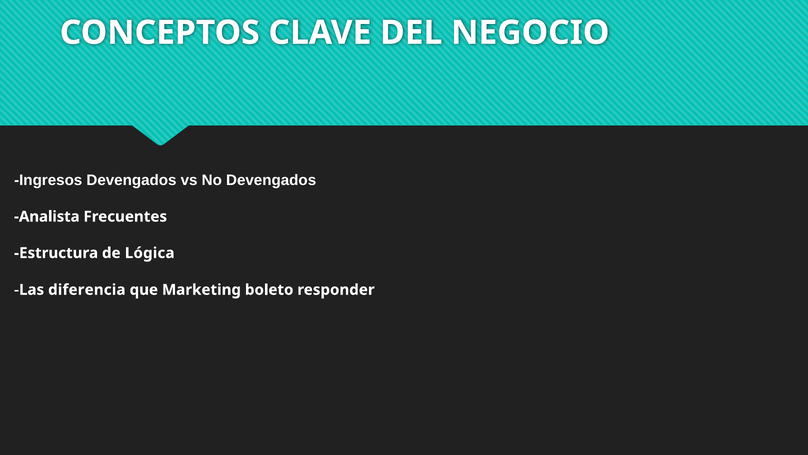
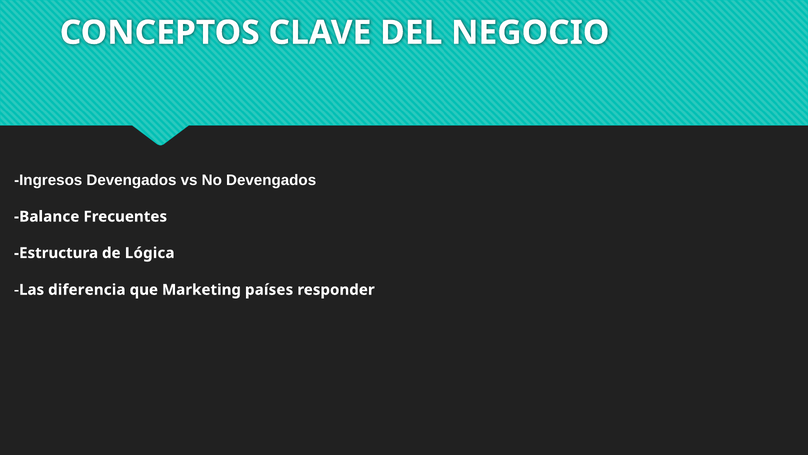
Analista: Analista -> Balance
boleto: boleto -> países
